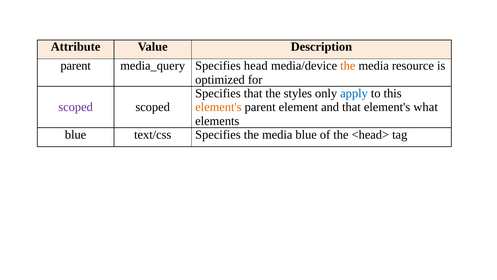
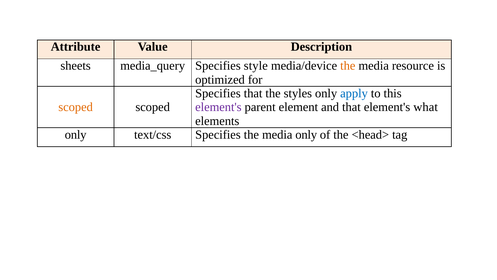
parent at (76, 66): parent -> sheets
head: head -> style
scoped at (76, 107) colour: purple -> orange
element's at (218, 107) colour: orange -> purple
blue at (76, 135): blue -> only
media blue: blue -> only
